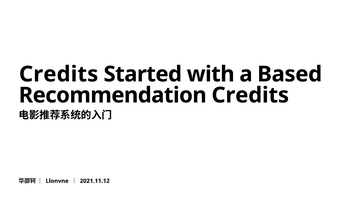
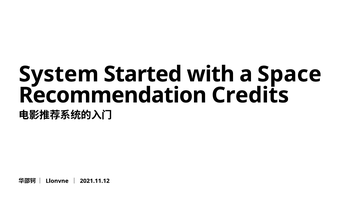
Credits at (59, 74): Credits -> System
Based: Based -> Space
